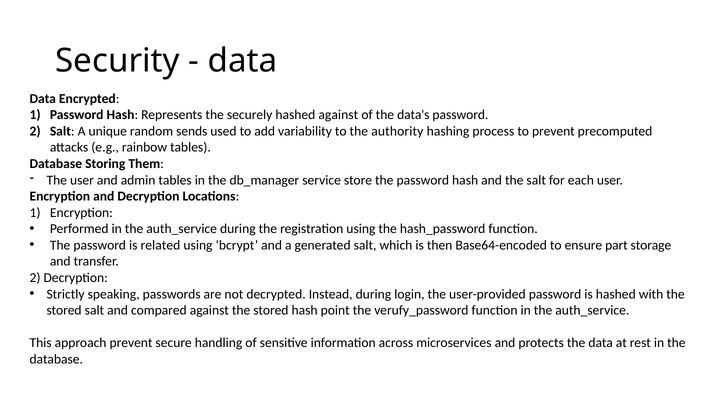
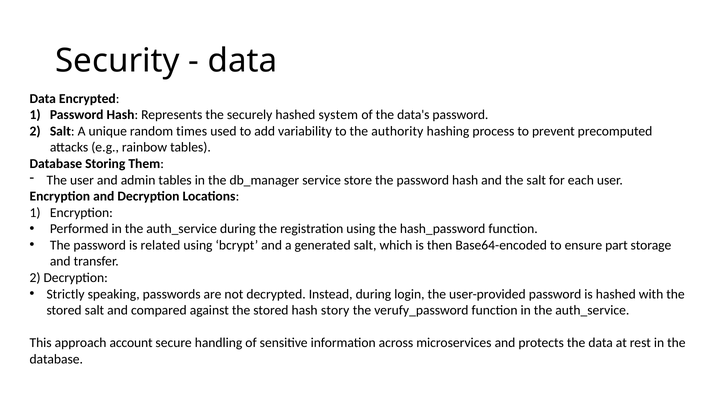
hashed against: against -> system
sends: sends -> times
point: point -> story
approach prevent: prevent -> account
